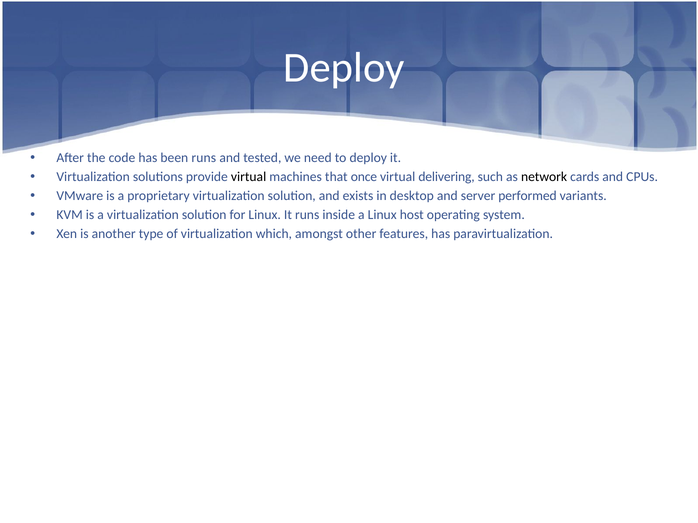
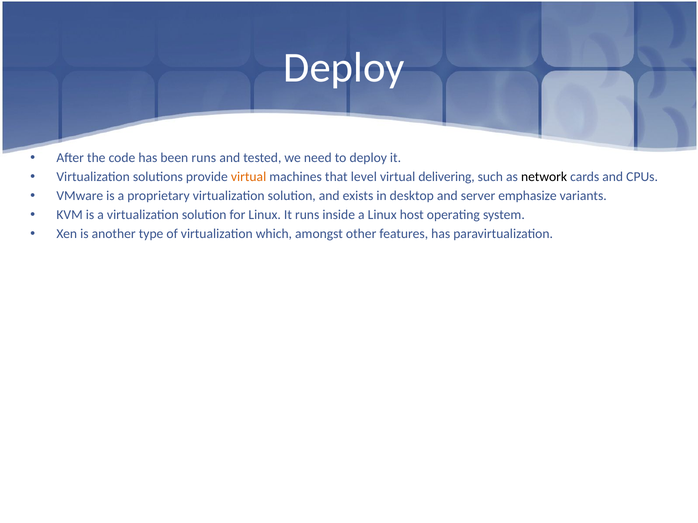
virtual at (249, 177) colour: black -> orange
once: once -> level
performed: performed -> emphasize
